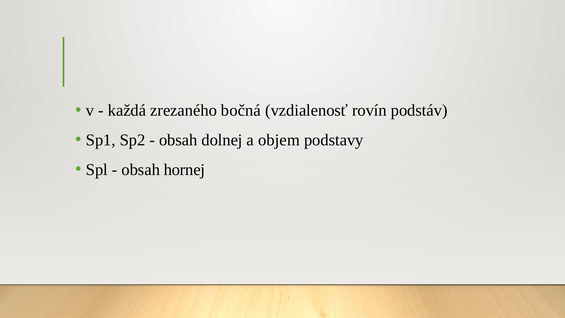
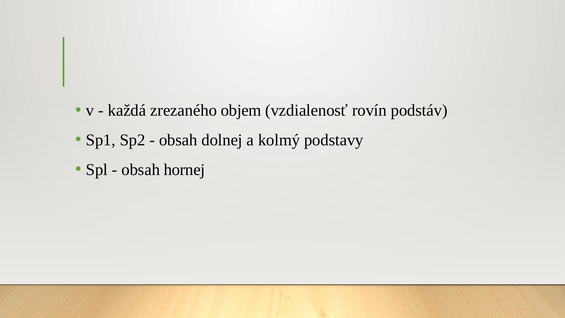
bočná: bočná -> objem
objem: objem -> kolmý
